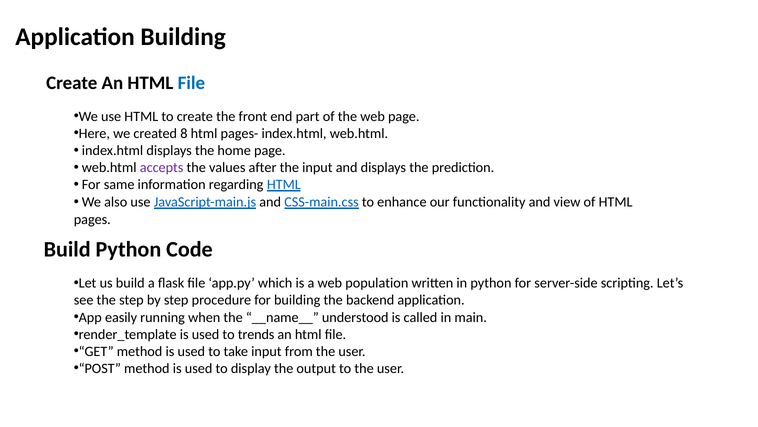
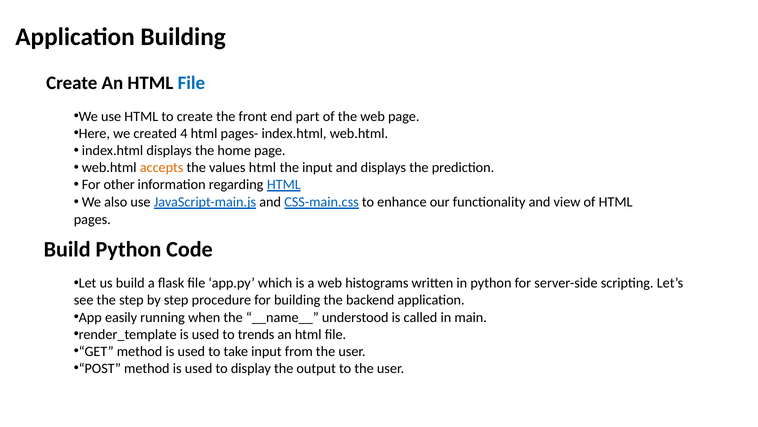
8: 8 -> 4
accepts colour: purple -> orange
values after: after -> html
same: same -> other
population: population -> histograms
